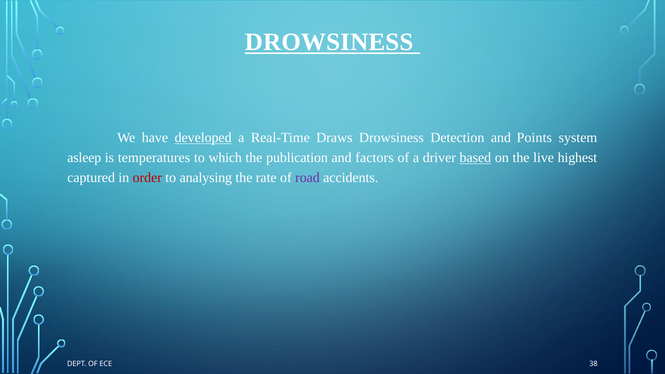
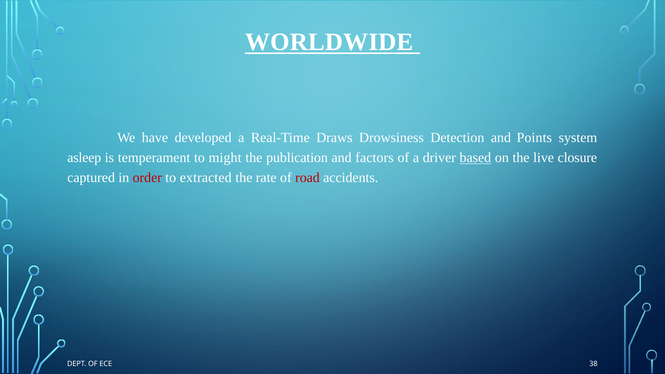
DROWSINESS at (329, 42): DROWSINESS -> WORLDWIDE
developed underline: present -> none
temperatures: temperatures -> temperament
which: which -> might
highest: highest -> closure
analysing: analysing -> extracted
road colour: purple -> red
